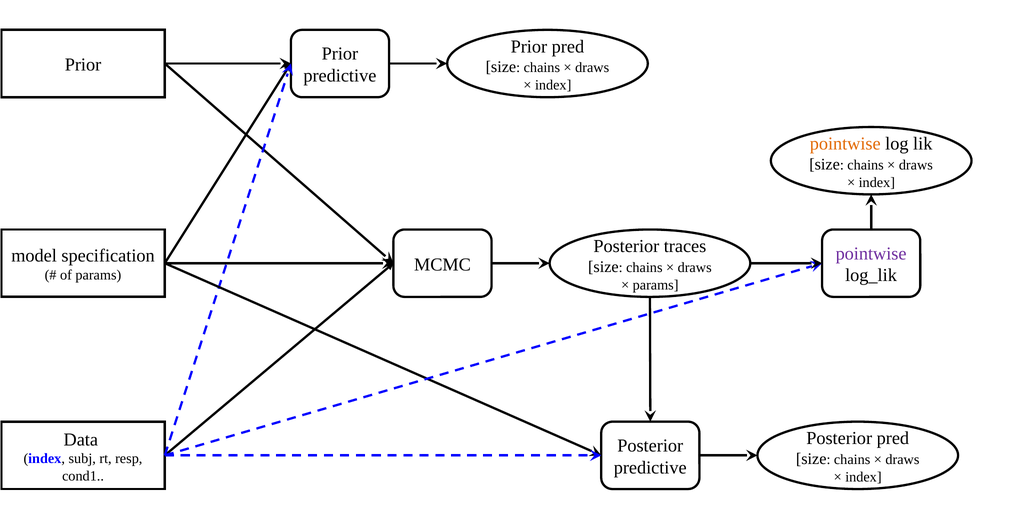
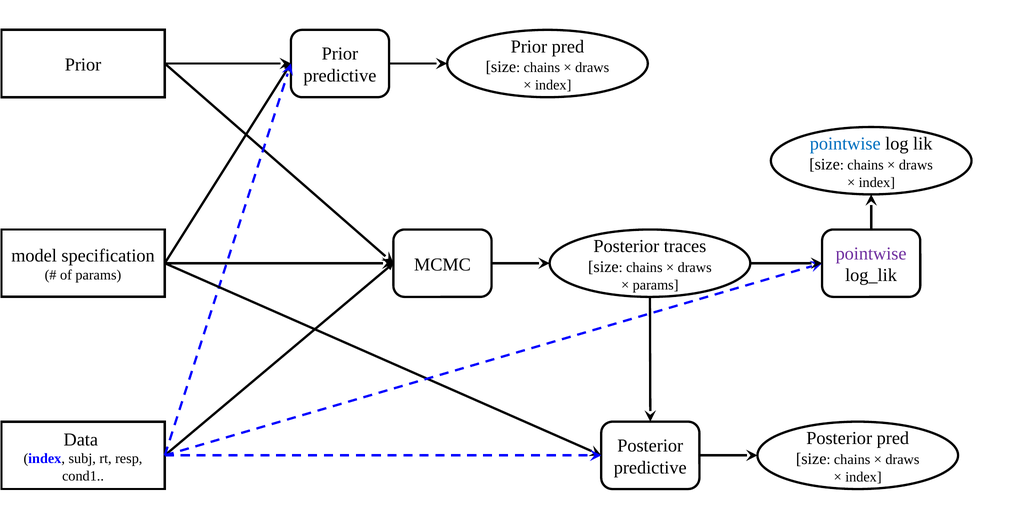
pointwise at (845, 144) colour: orange -> blue
